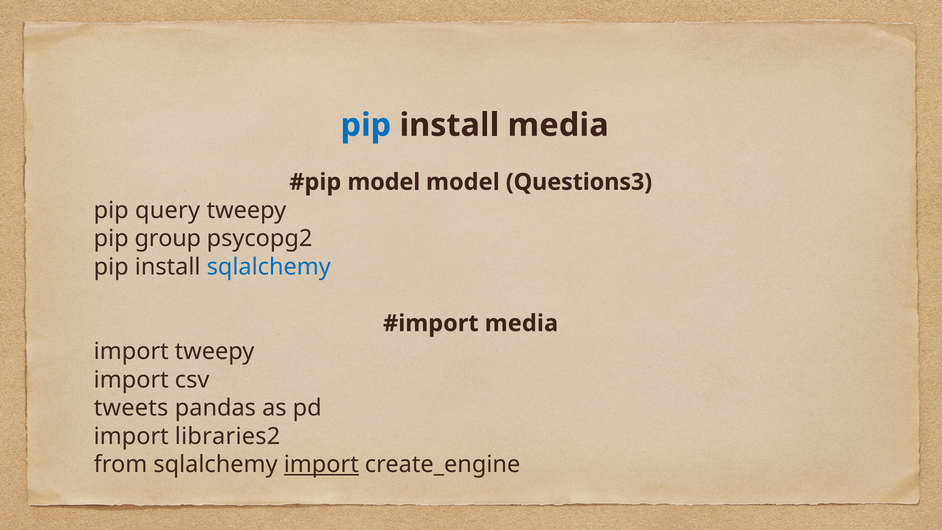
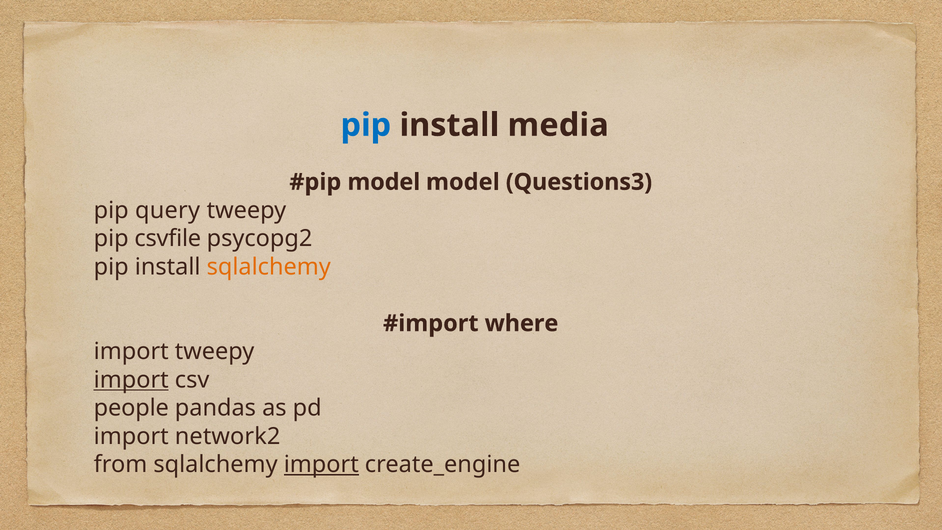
group: group -> csvfile
sqlalchemy at (269, 267) colour: blue -> orange
media at (521, 323): media -> where
import at (131, 380) underline: none -> present
tweets: tweets -> people
libraries2: libraries2 -> network2
